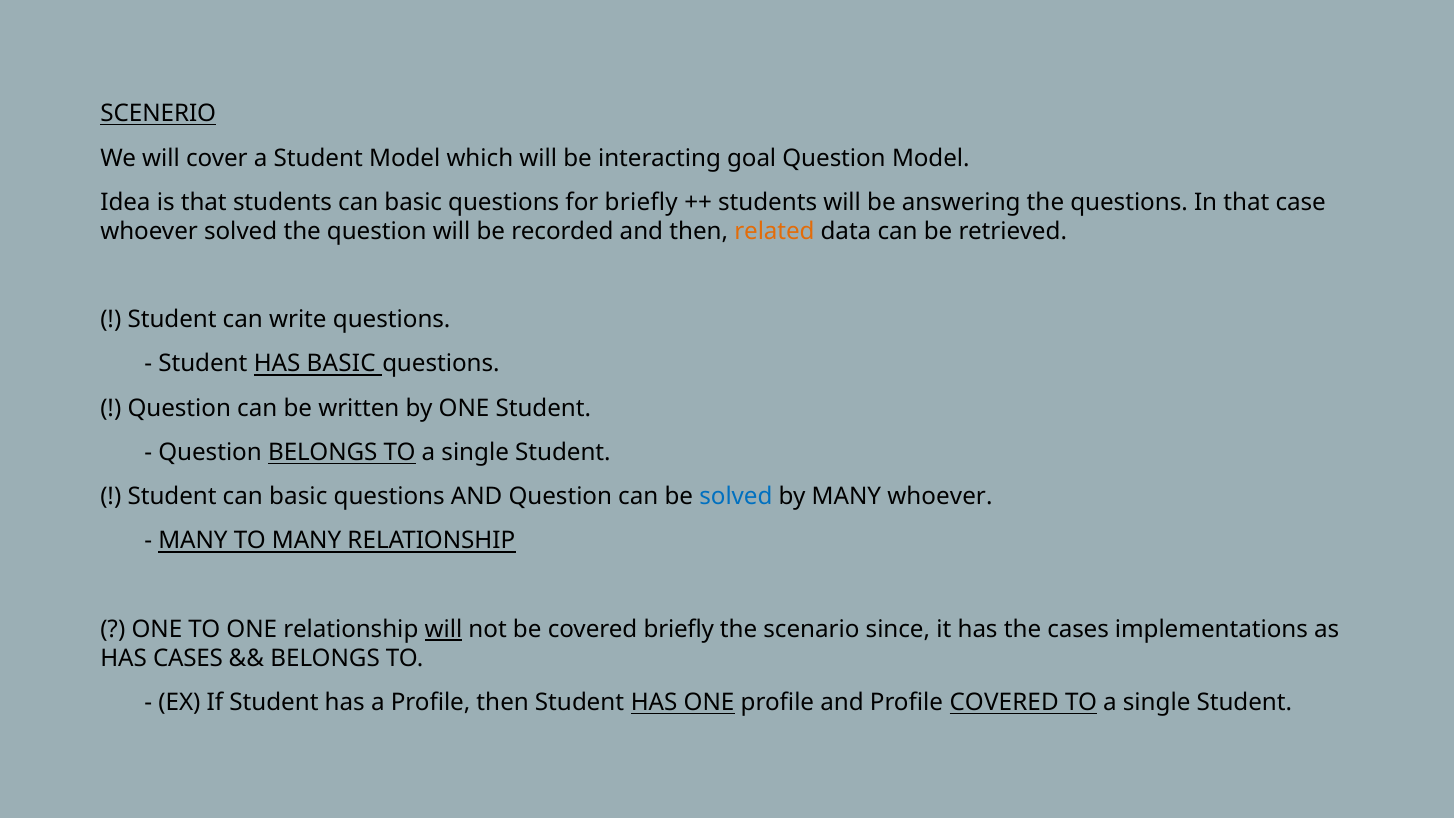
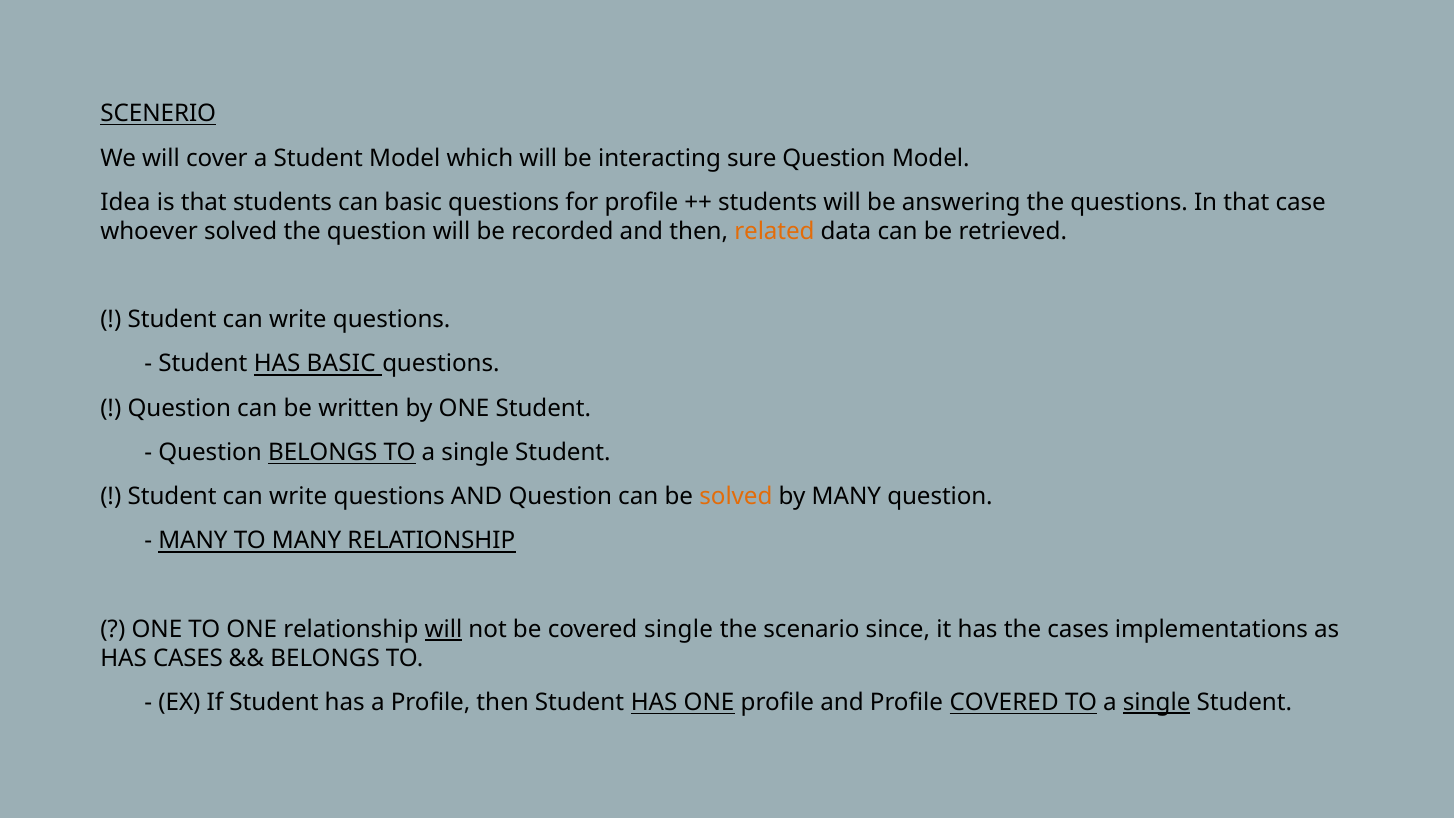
goal: goal -> sure
for briefly: briefly -> profile
basic at (298, 497): basic -> write
solved at (736, 497) colour: blue -> orange
MANY whoever: whoever -> question
covered briefly: briefly -> single
single at (1157, 703) underline: none -> present
